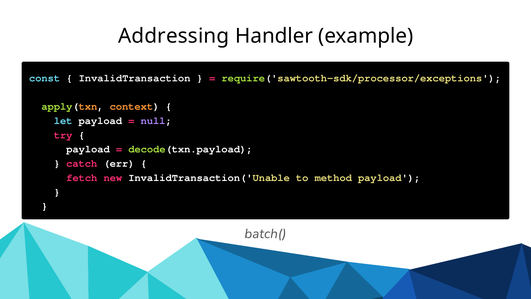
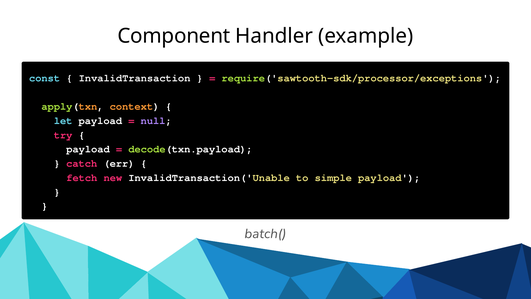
Addressing: Addressing -> Component
method: method -> simple
